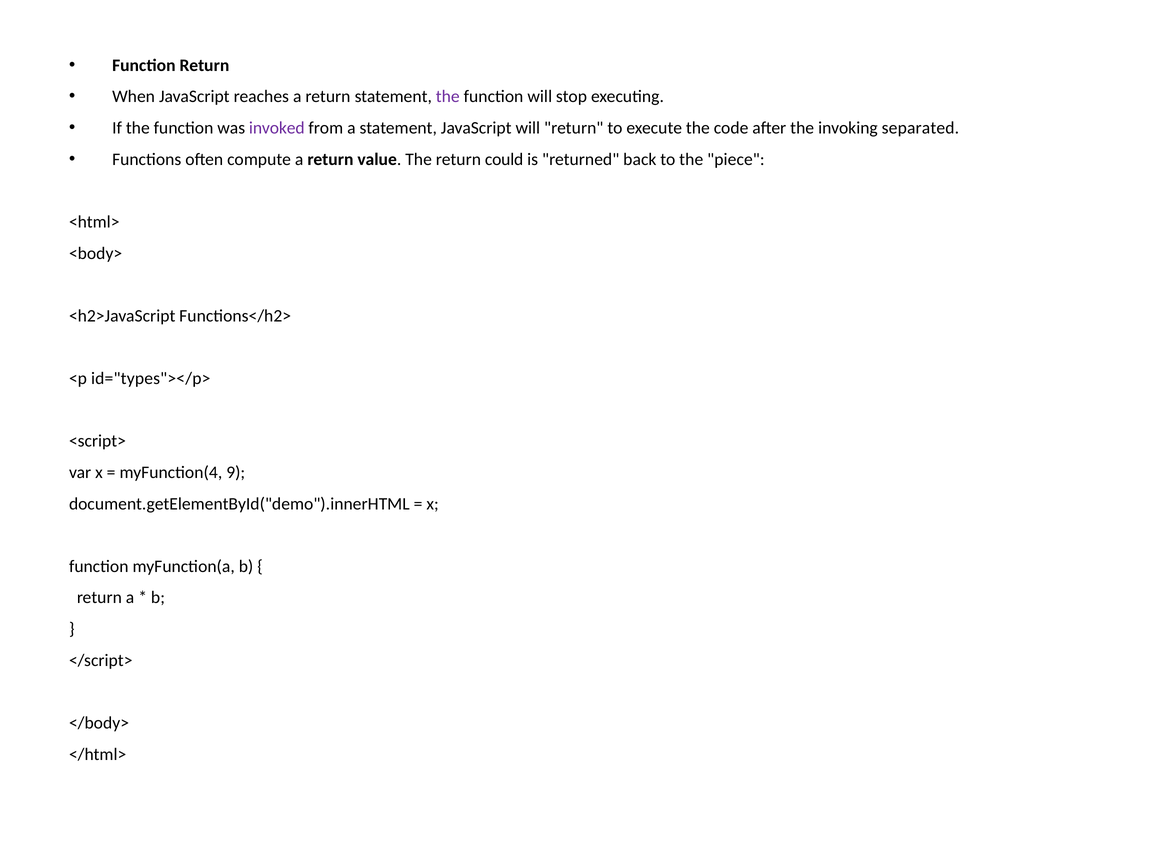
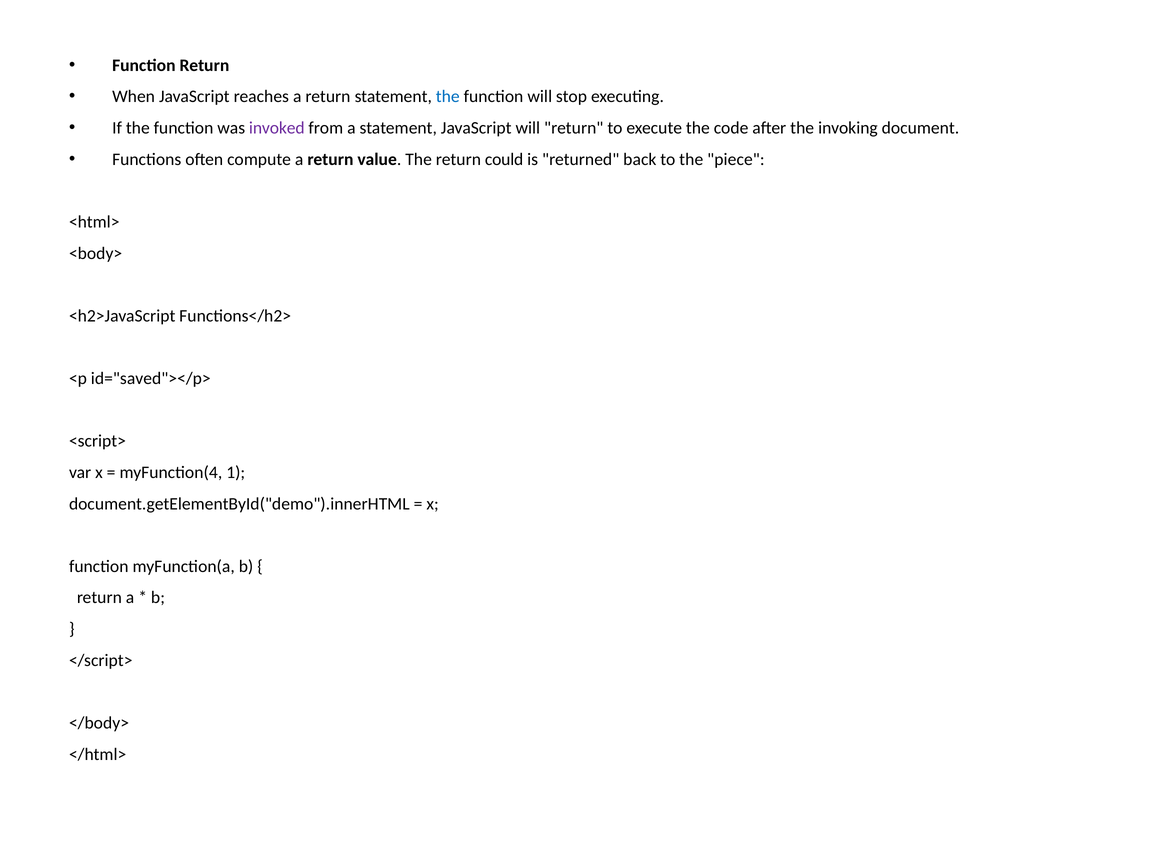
the at (448, 97) colour: purple -> blue
separated: separated -> document
id="types"></p>: id="types"></p> -> id="saved"></p>
9: 9 -> 1
